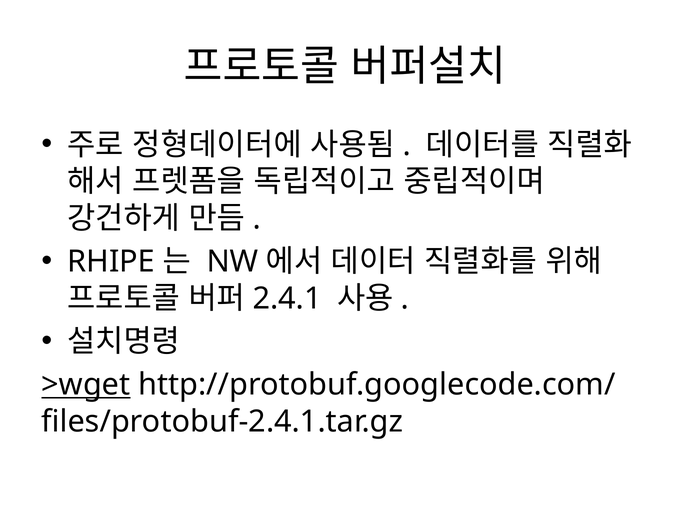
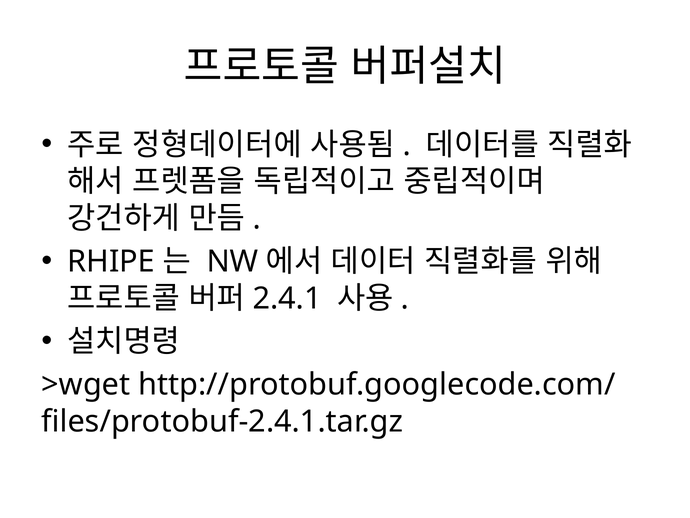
>wget underline: present -> none
